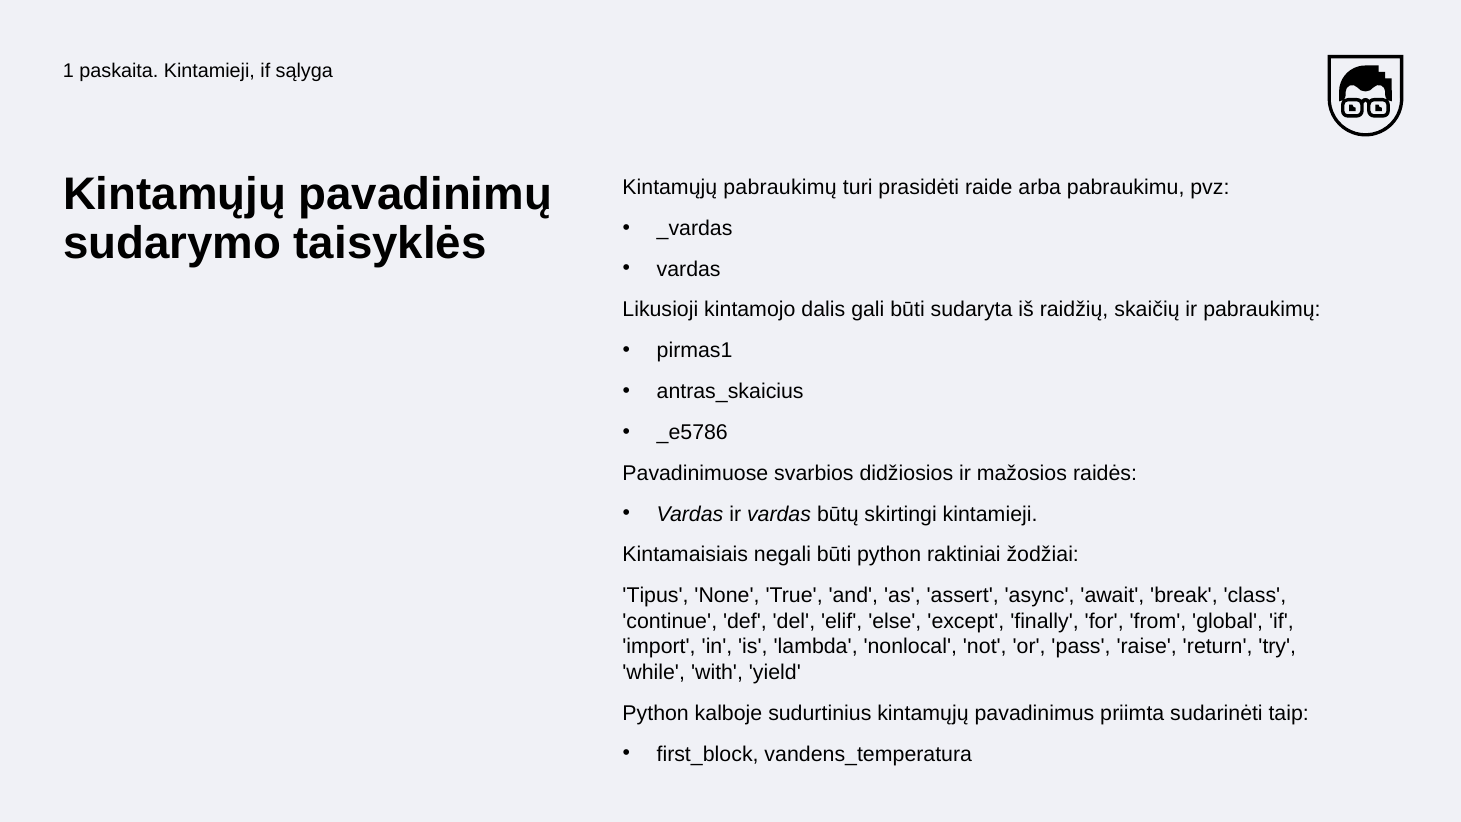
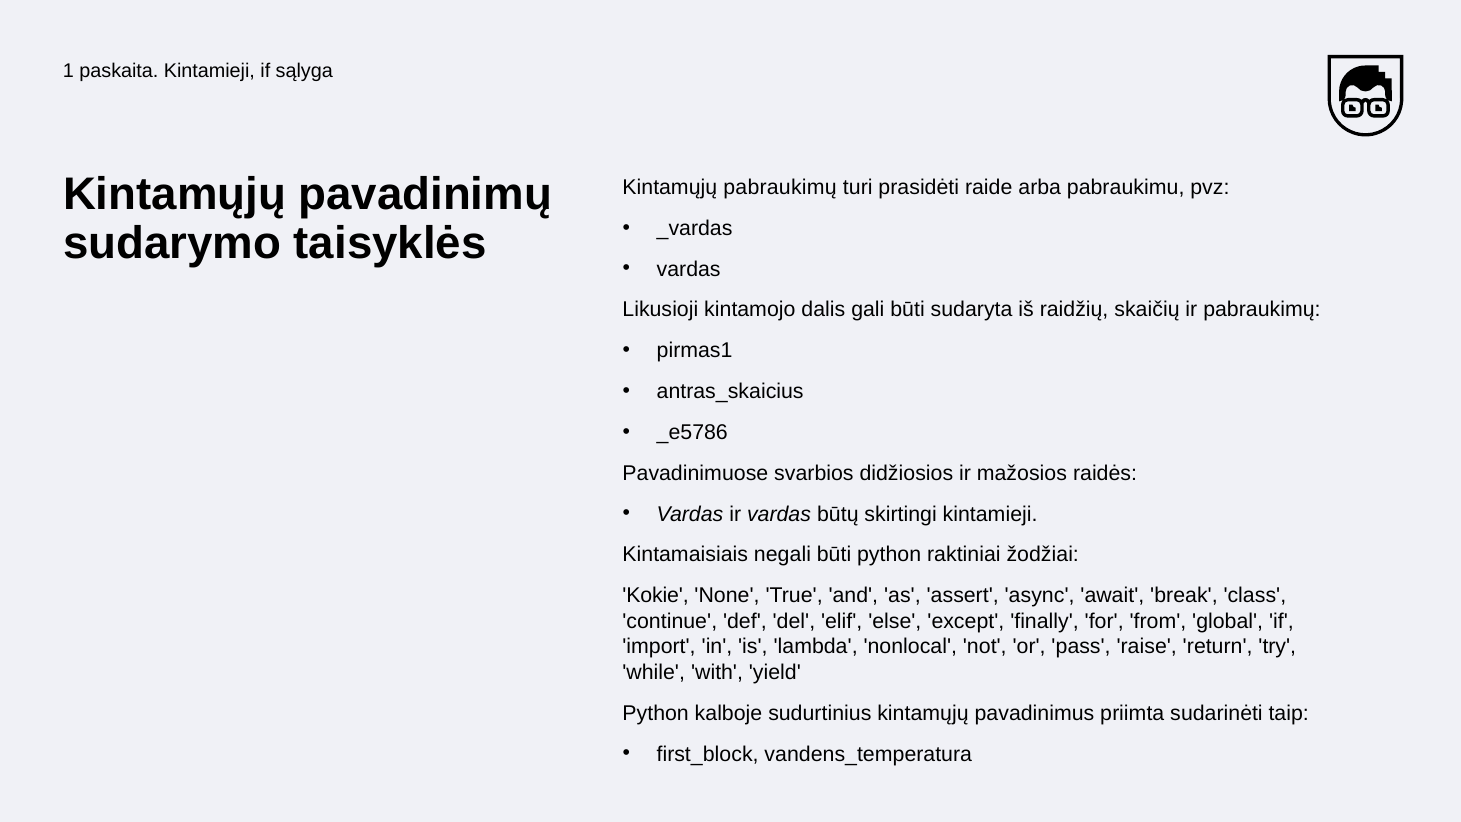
Tipus: Tipus -> Kokie
